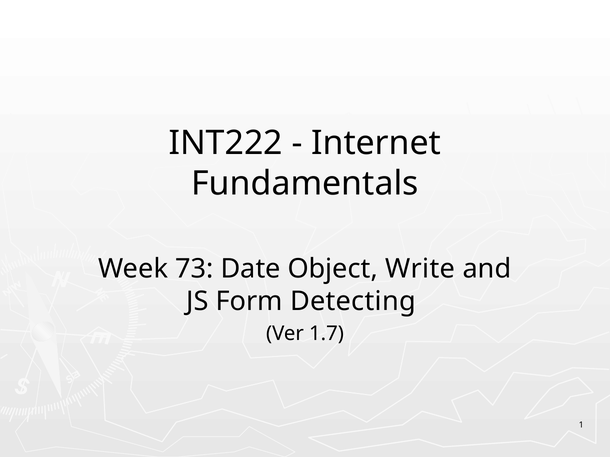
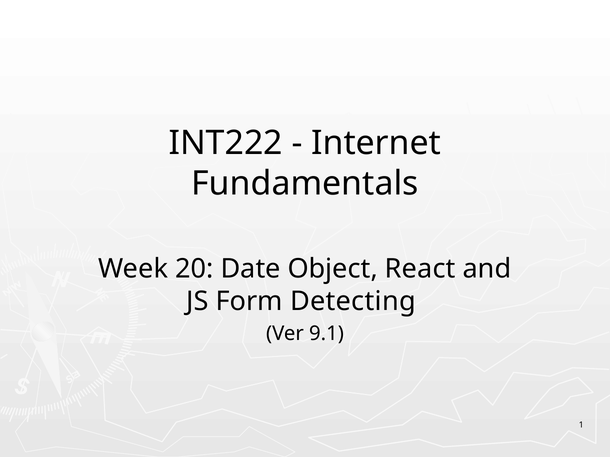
73: 73 -> 20
Write: Write -> React
1.7: 1.7 -> 9.1
